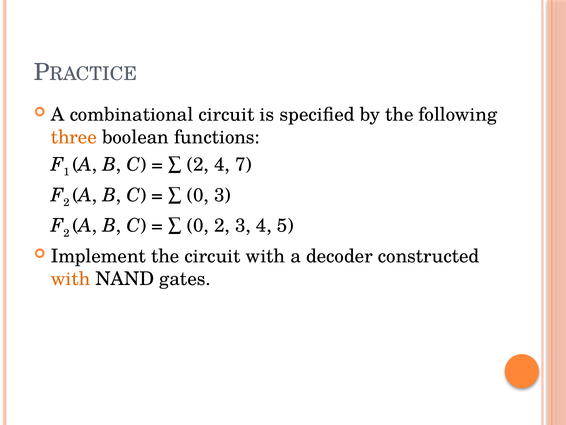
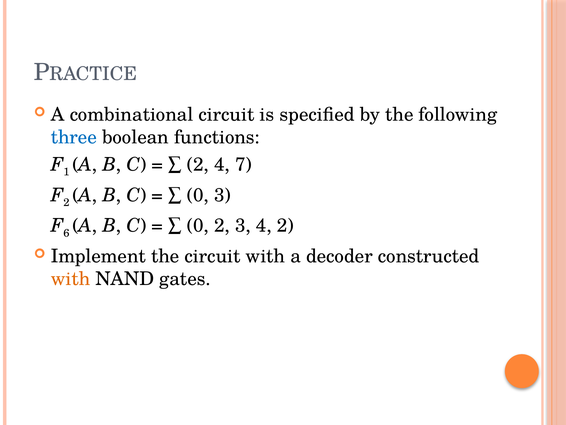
three colour: orange -> blue
2 at (66, 233): 2 -> 6
4 5: 5 -> 2
